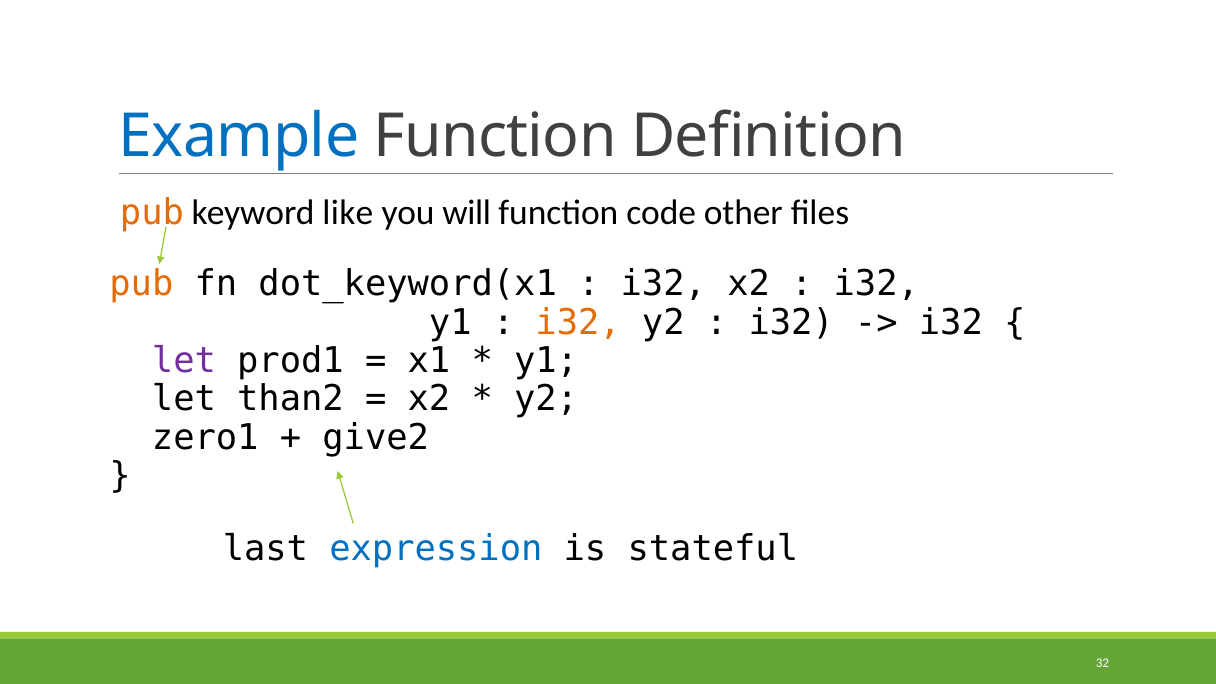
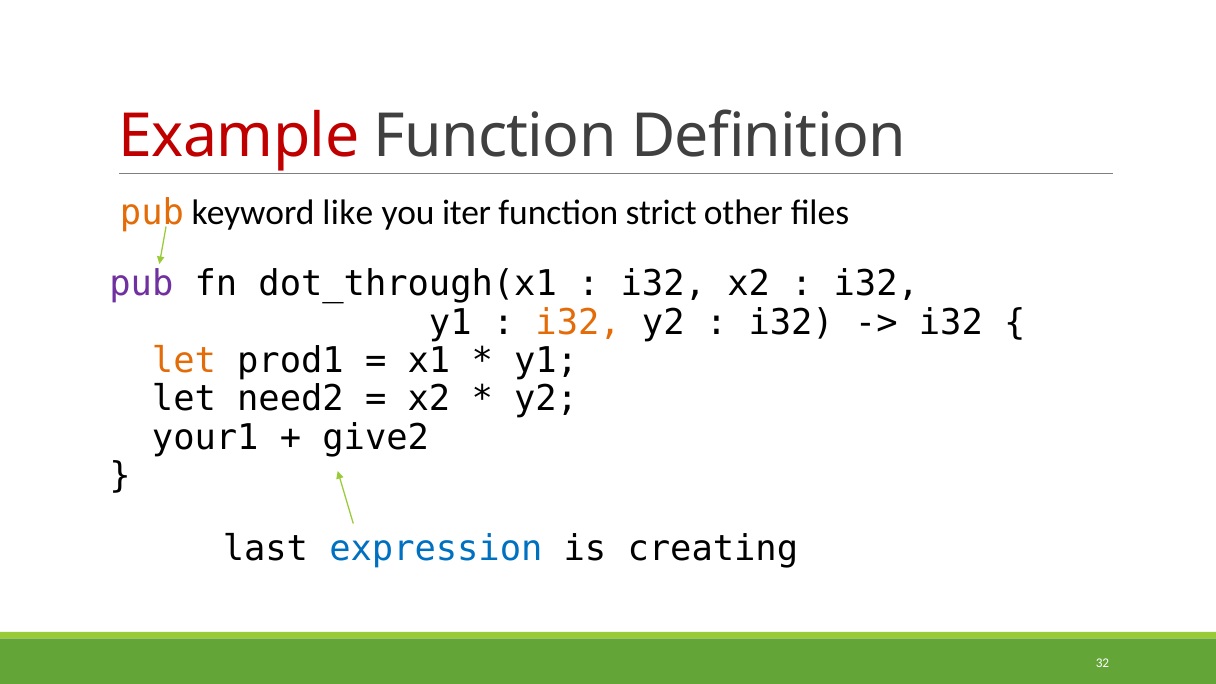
Example colour: blue -> red
will: will -> iter
code: code -> strict
pub at (141, 284) colour: orange -> purple
dot_keyword(x1: dot_keyword(x1 -> dot_through(x1
let at (184, 361) colour: purple -> orange
than2: than2 -> need2
zero1: zero1 -> your1
stateful: stateful -> creating
